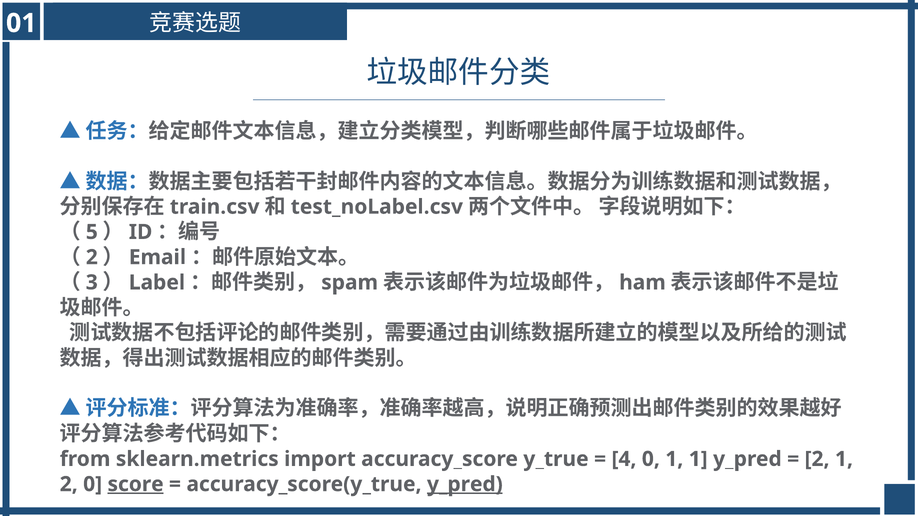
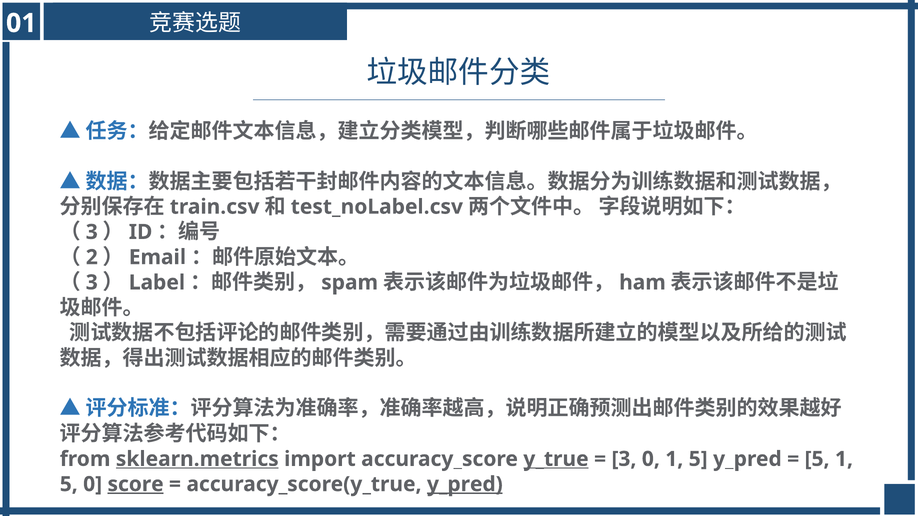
5 at (92, 232): 5 -> 3
sklearn.metrics underline: none -> present
y_true underline: none -> present
4 at (624, 459): 4 -> 3
0 1 1: 1 -> 5
2 at (817, 459): 2 -> 5
2 at (69, 485): 2 -> 5
